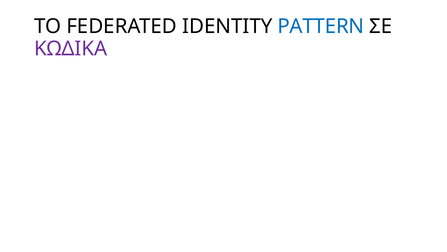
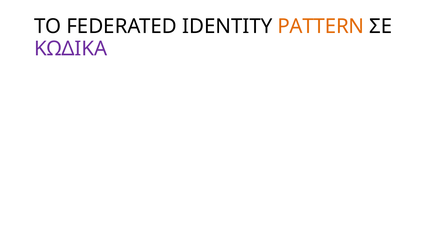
PATTERN colour: blue -> orange
